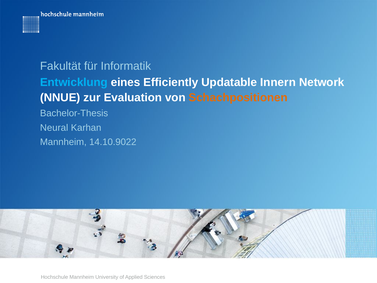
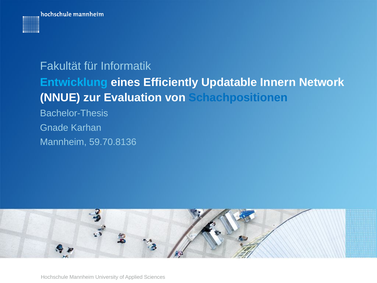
Schachpositionen colour: orange -> blue
Neural: Neural -> Gnade
14.10.9022: 14.10.9022 -> 59.70.8136
